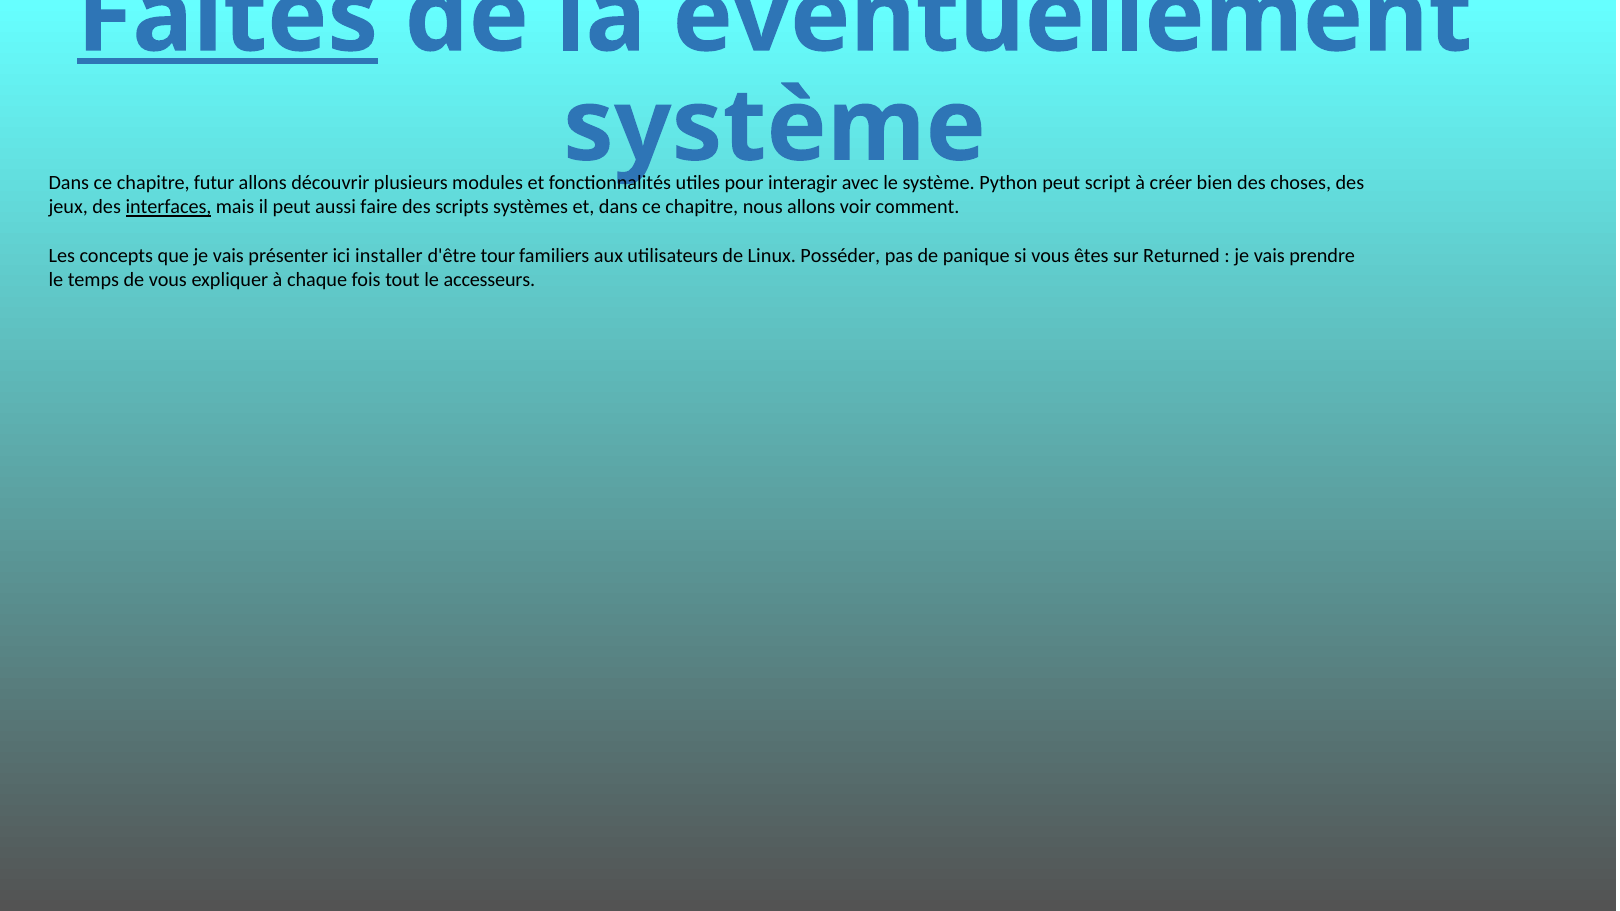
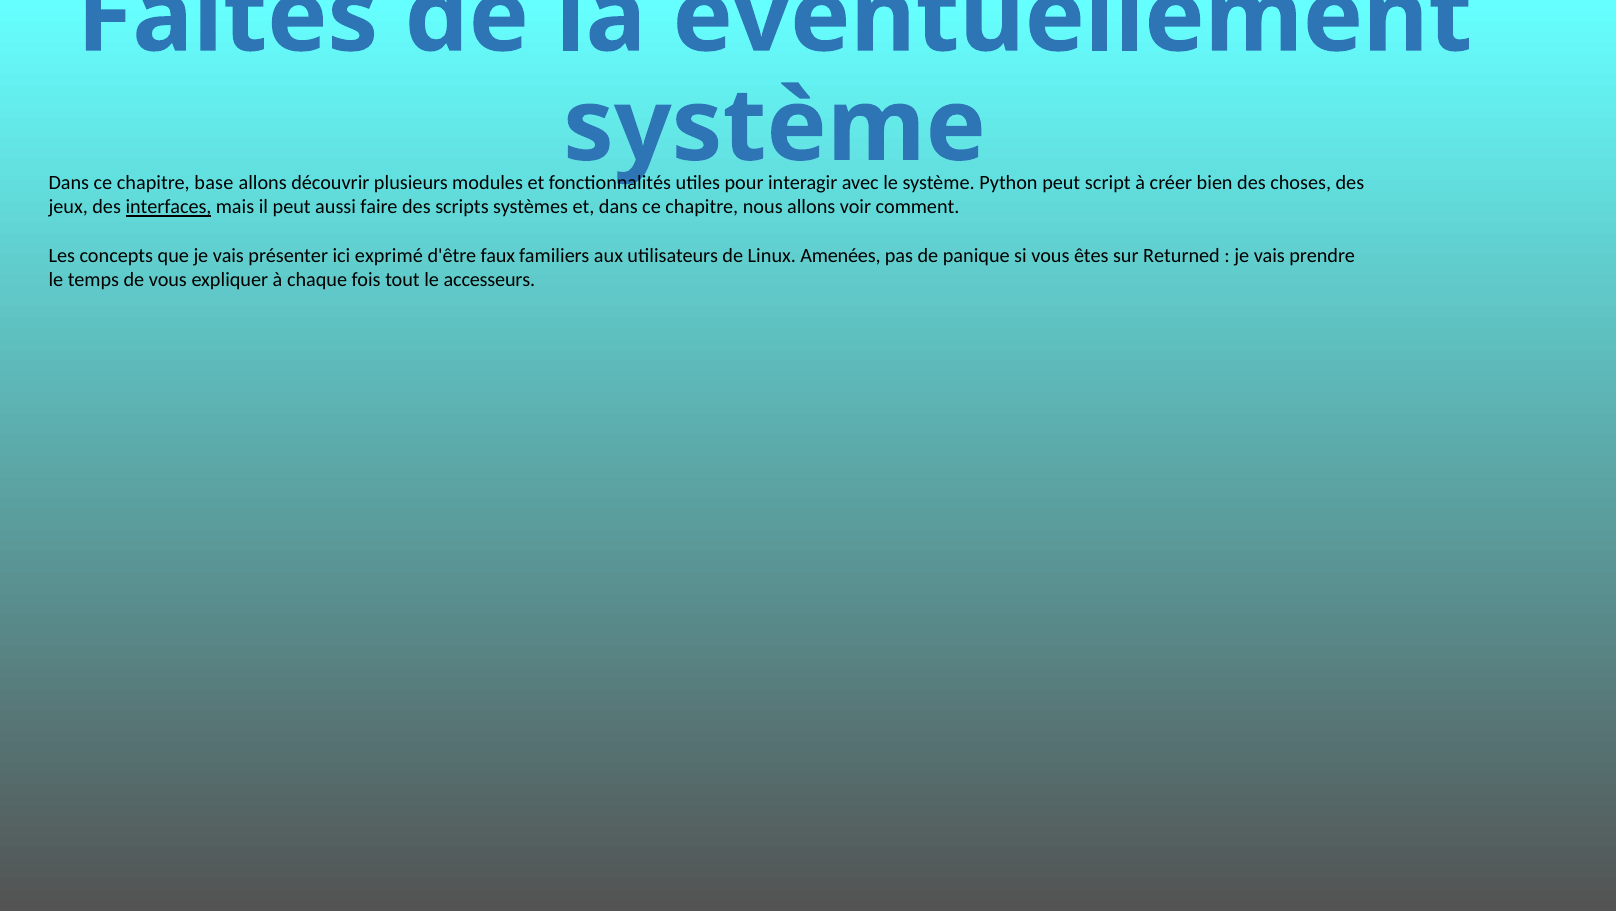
Faites underline: present -> none
futur: futur -> base
installer: installer -> exprimé
tour: tour -> faux
Posséder: Posséder -> Amenées
